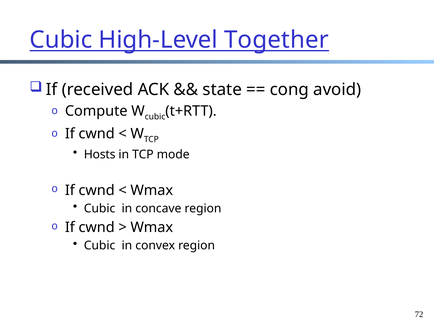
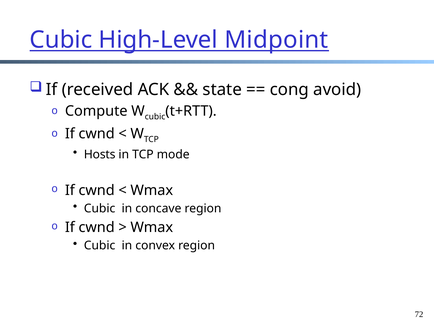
Together: Together -> Midpoint
